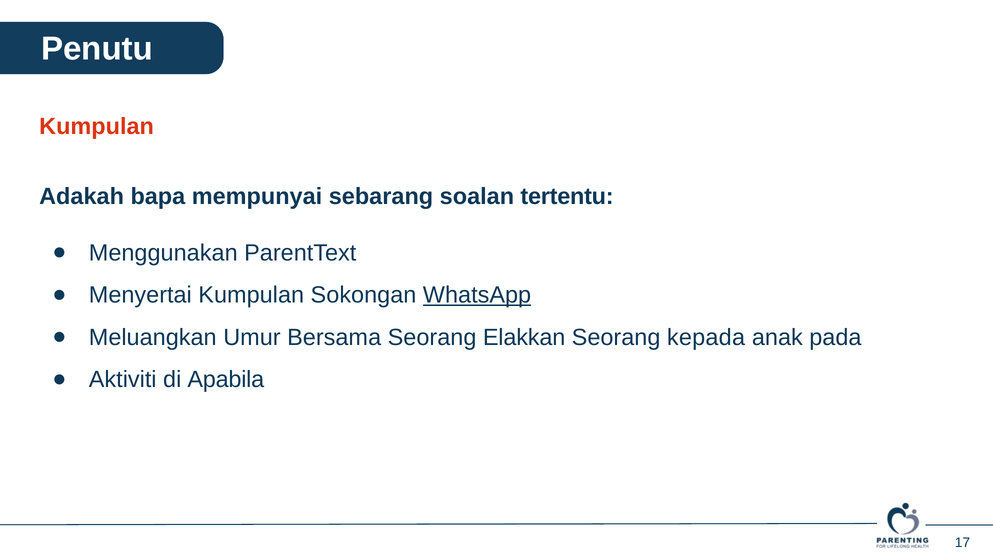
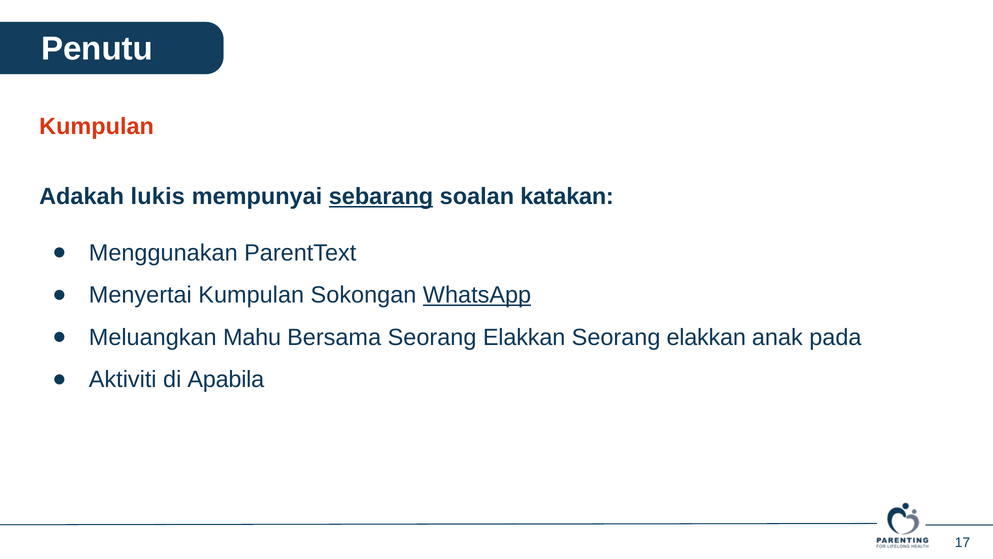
bapa: bapa -> lukis
sebarang underline: none -> present
tertentu: tertentu -> katakan
Umur: Umur -> Mahu
kepada at (706, 337): kepada -> elakkan
